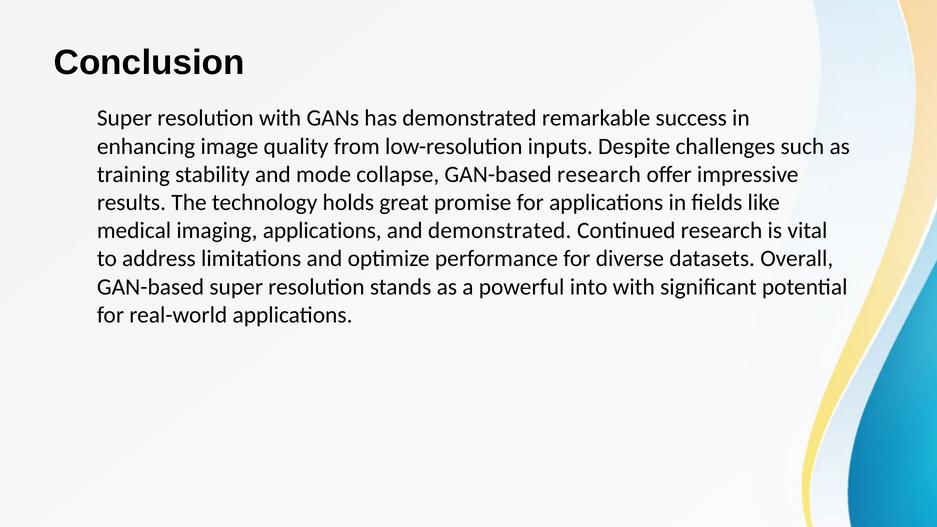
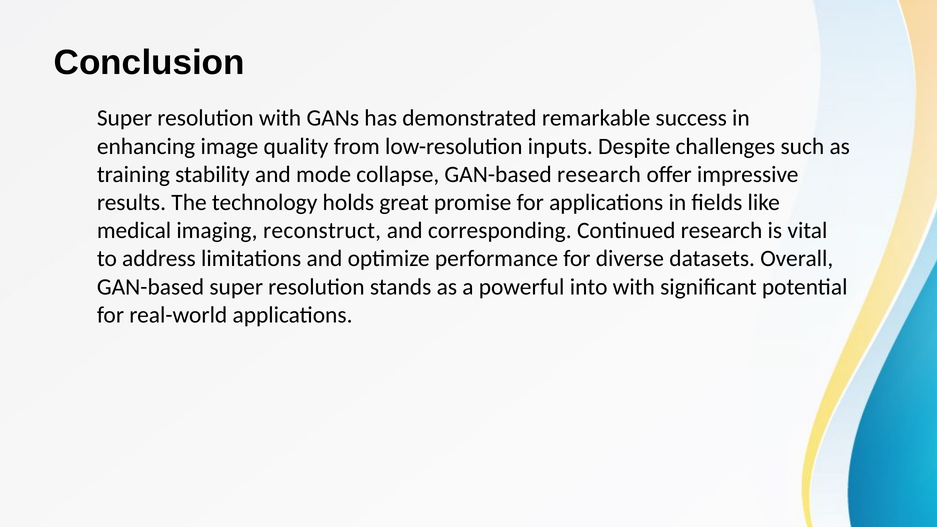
imaging applications: applications -> reconstruct
and demonstrated: demonstrated -> corresponding
